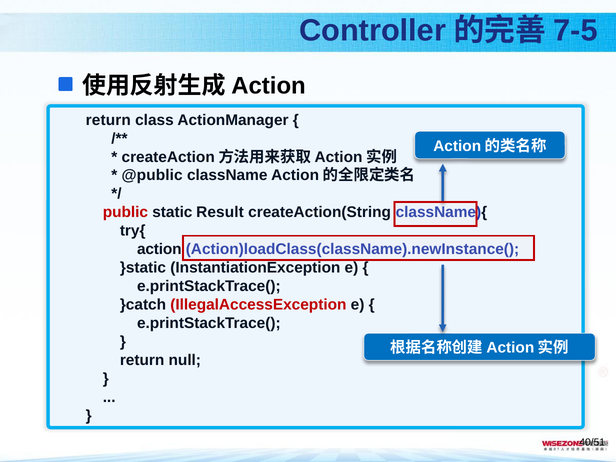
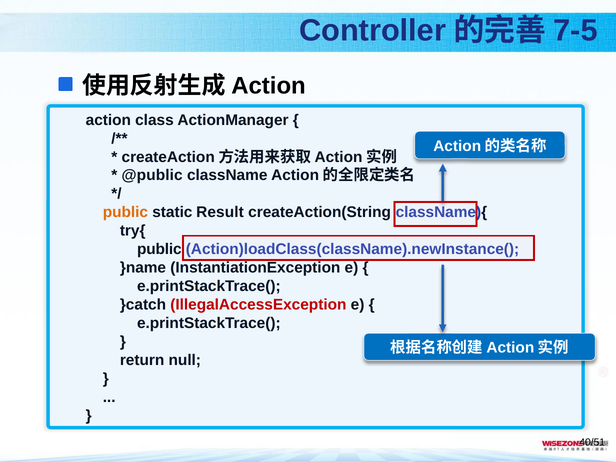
return at (108, 120): return -> action
public at (125, 212) colour: red -> orange
action at (159, 249): action -> public
}static: }static -> }name
